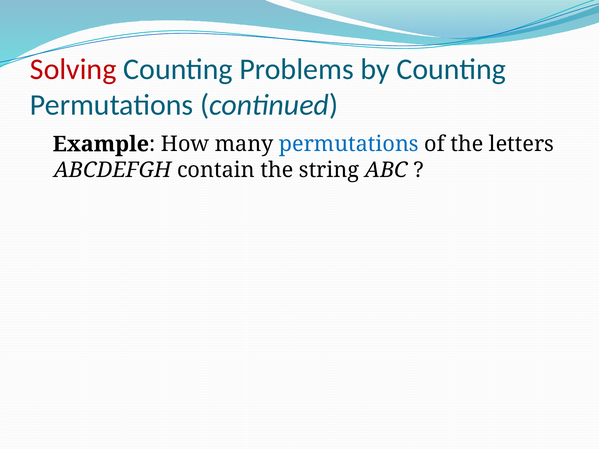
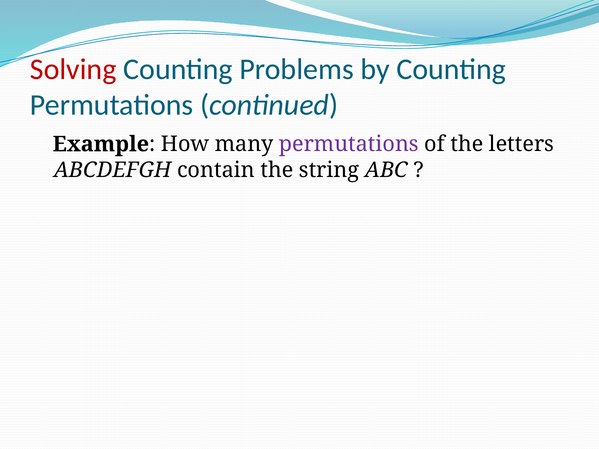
permutations at (349, 144) colour: blue -> purple
